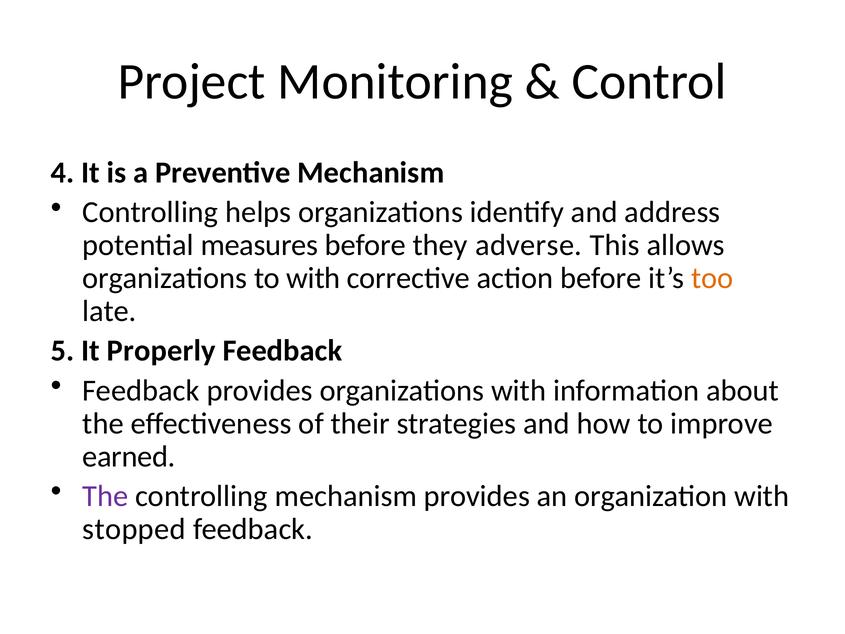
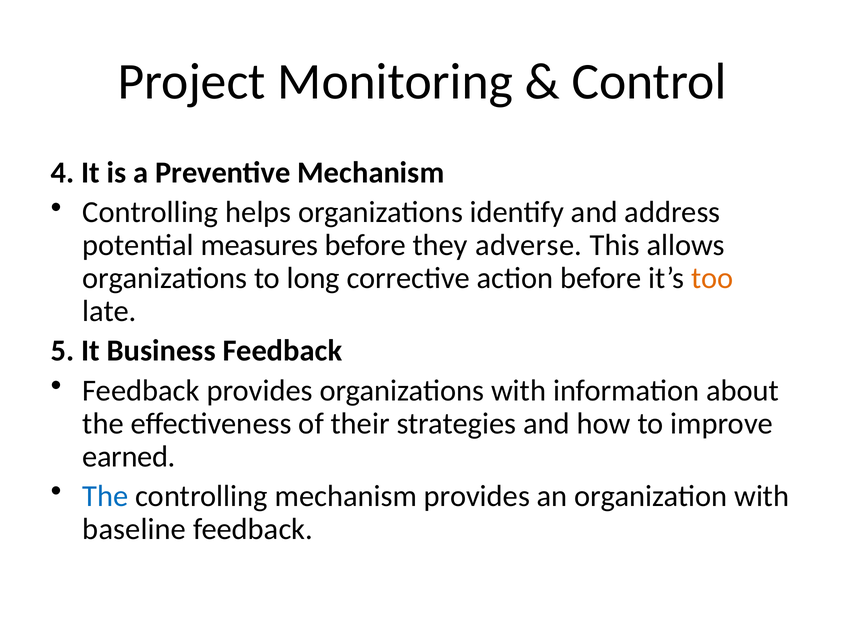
to with: with -> long
Properly: Properly -> Business
The at (105, 496) colour: purple -> blue
stopped: stopped -> baseline
